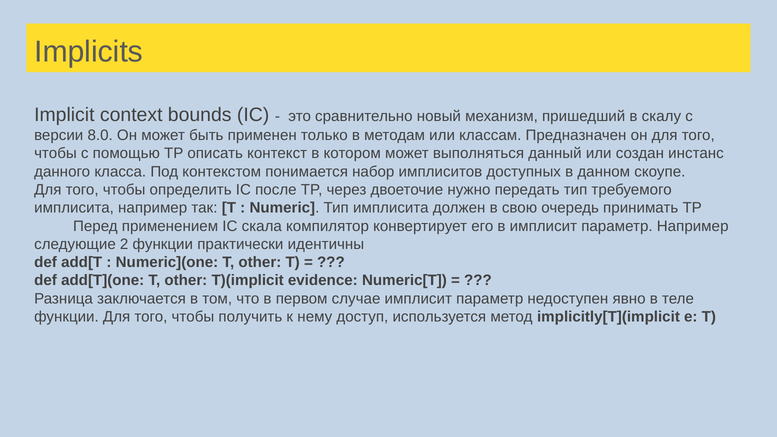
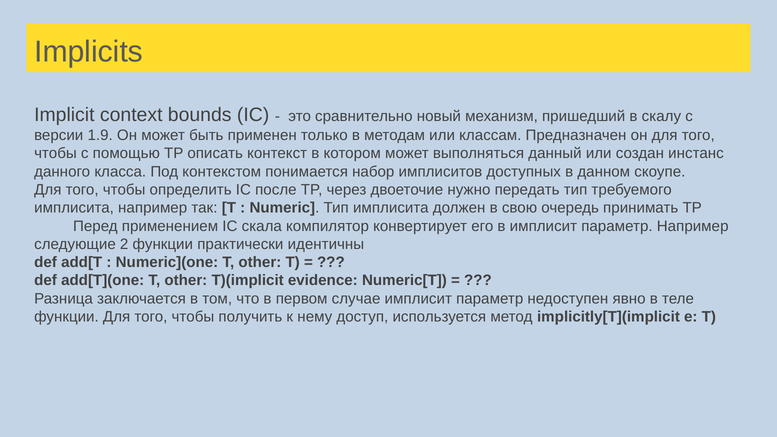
8.0: 8.0 -> 1.9
